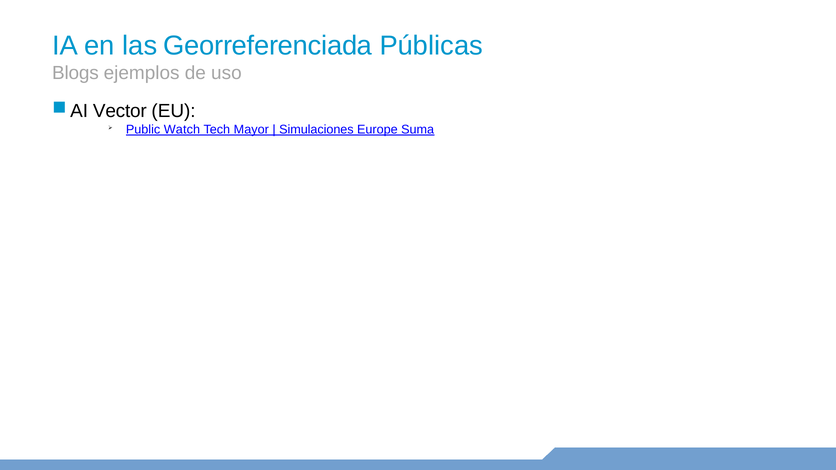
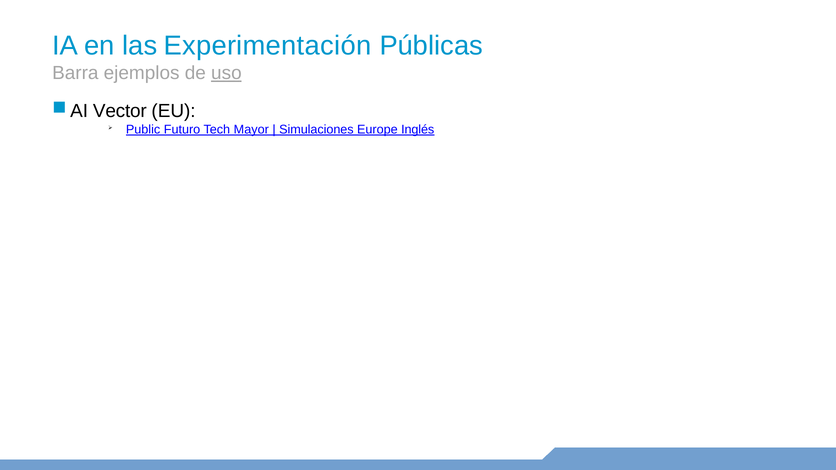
Georreferenciada: Georreferenciada -> Experimentación
Blogs: Blogs -> Barra
uso underline: none -> present
Watch: Watch -> Futuro
Suma: Suma -> Inglés
